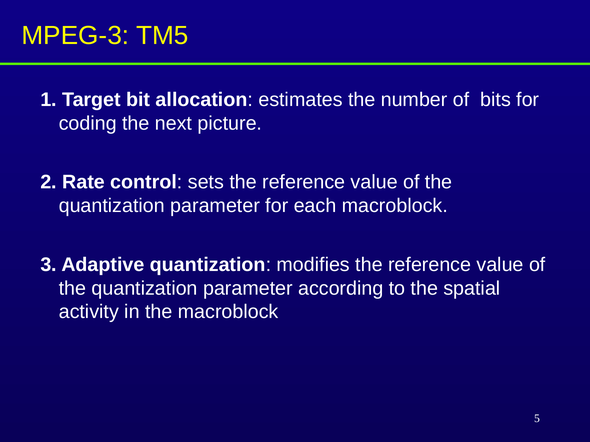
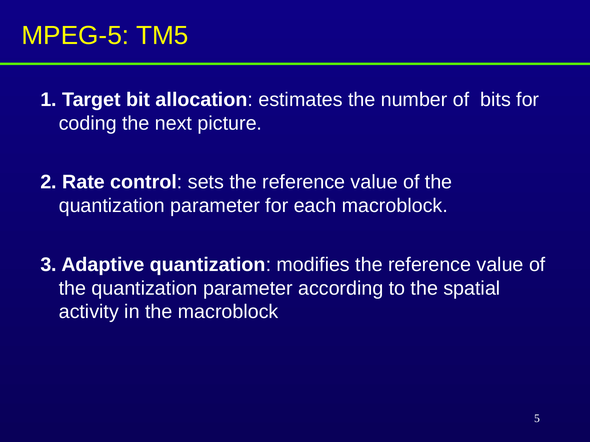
MPEG-3: MPEG-3 -> MPEG-5
